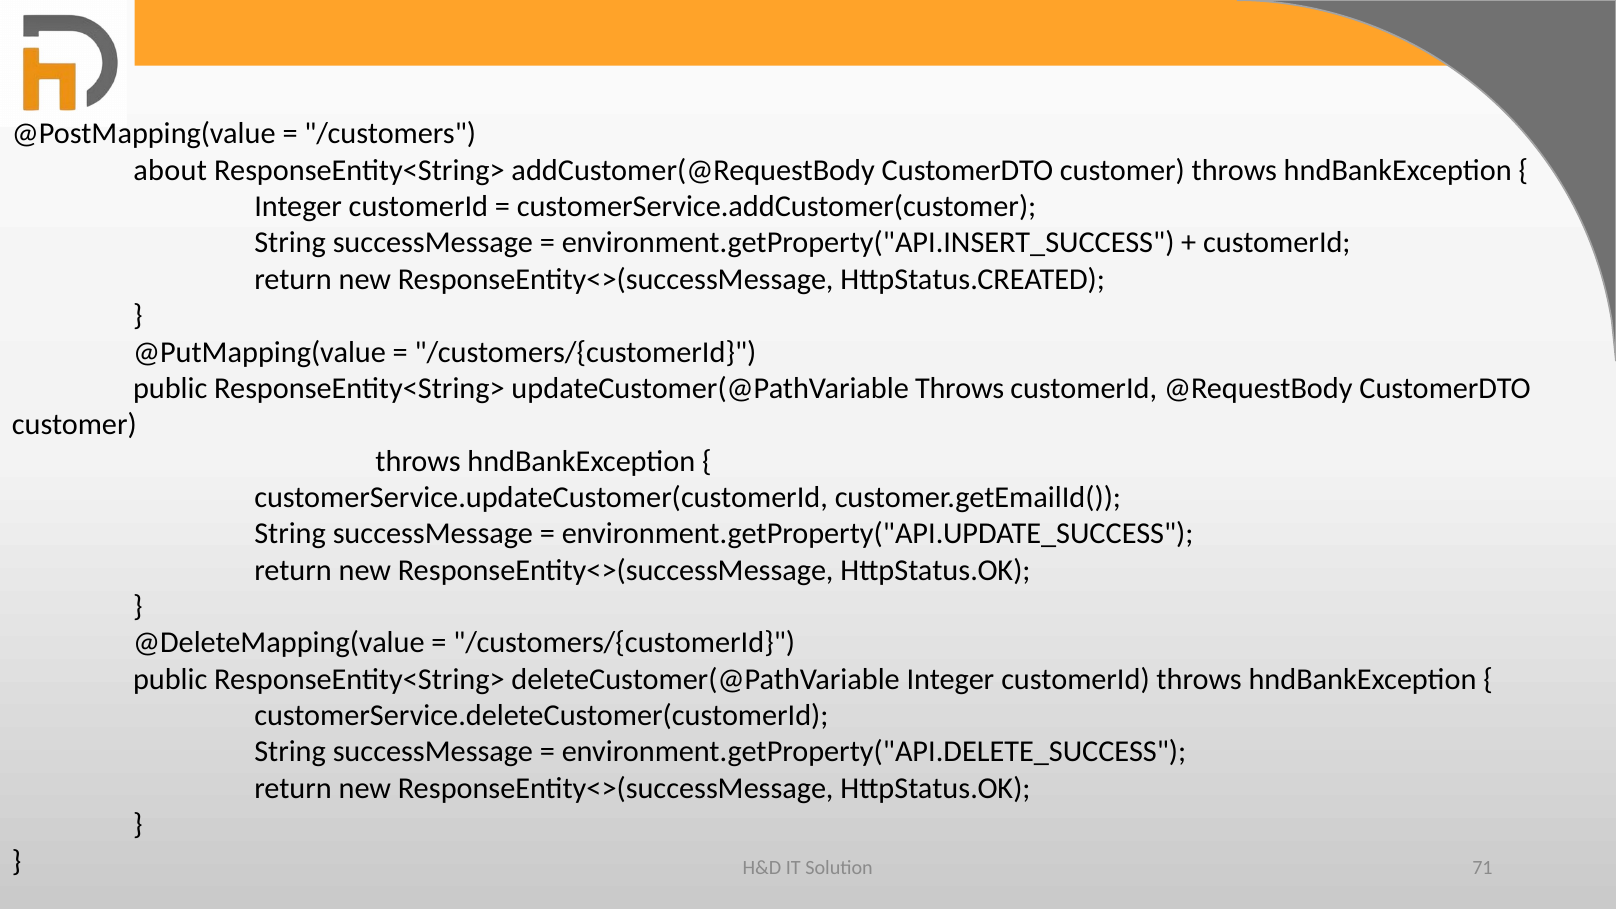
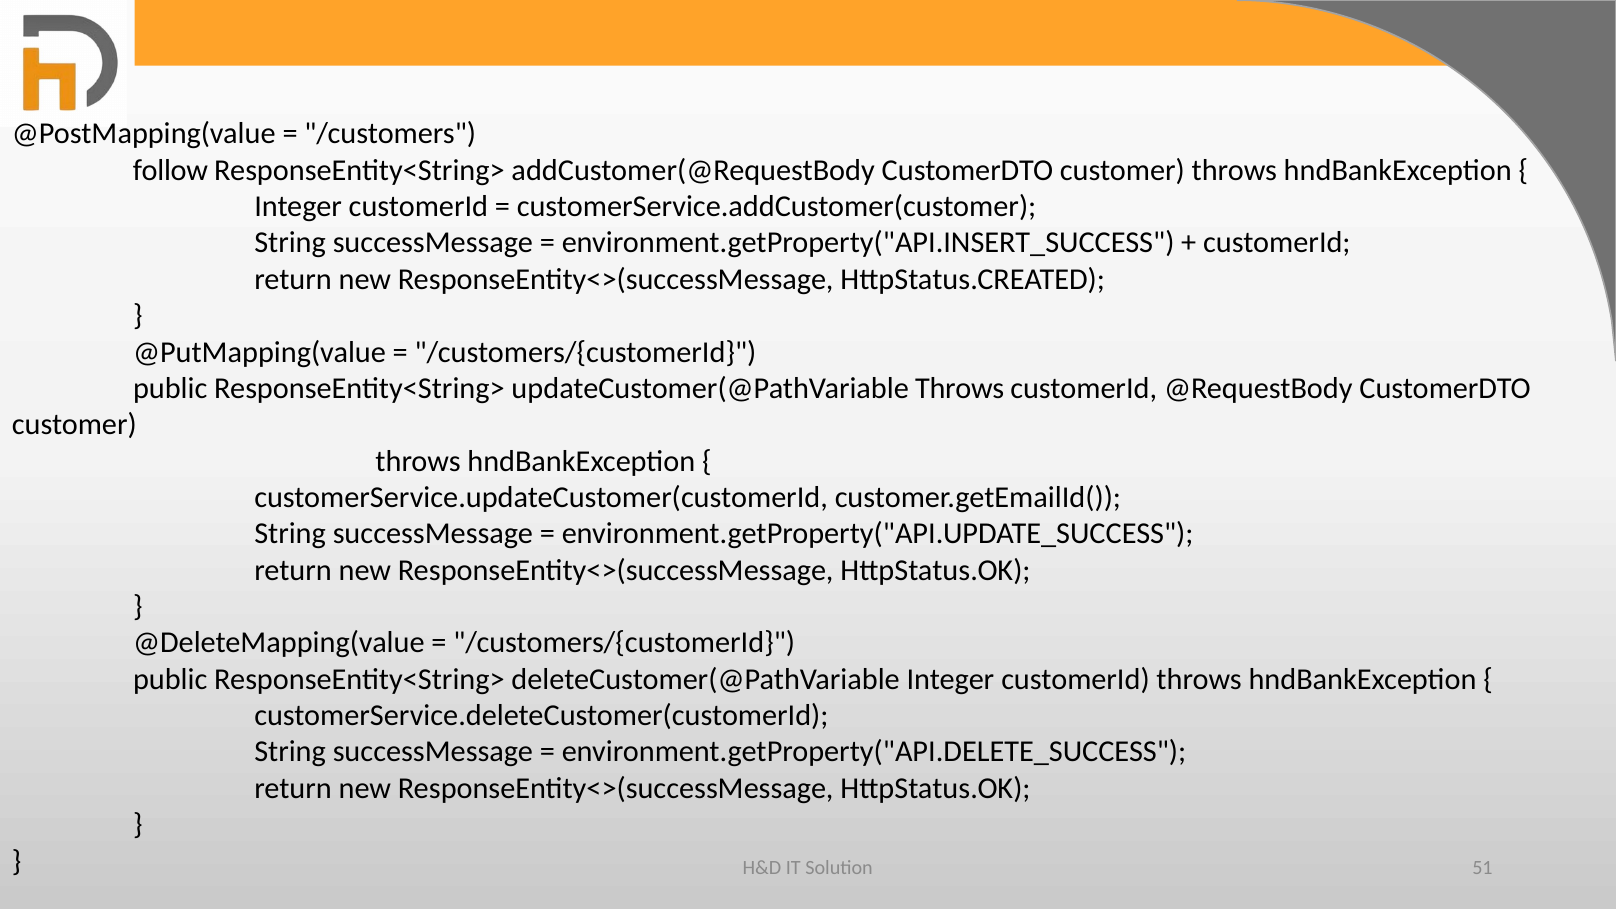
about: about -> follow
71: 71 -> 51
